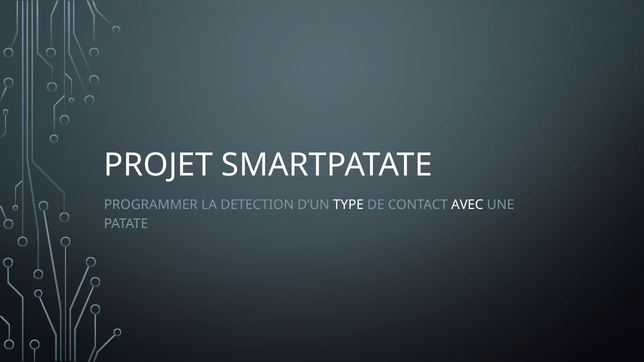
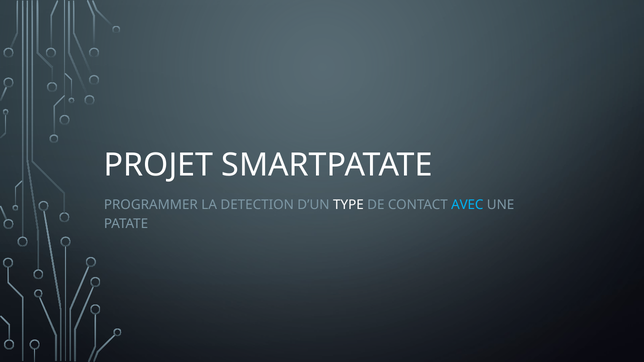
AVEC colour: white -> light blue
